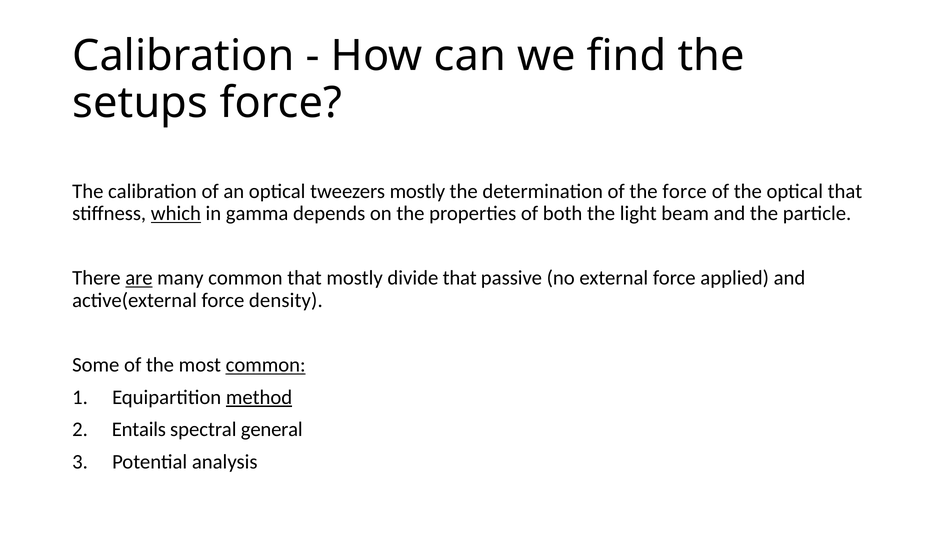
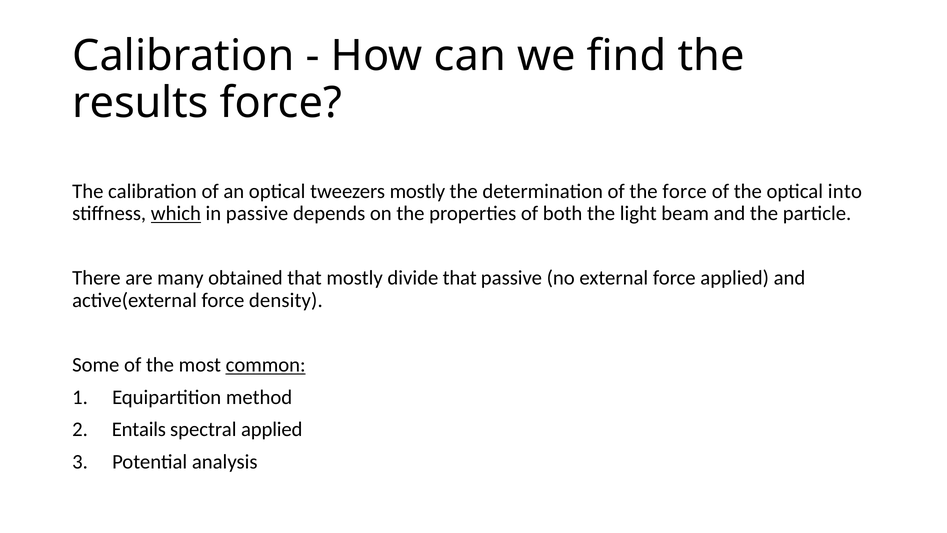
setups: setups -> results
optical that: that -> into
in gamma: gamma -> passive
are underline: present -> none
many common: common -> obtained
method underline: present -> none
spectral general: general -> applied
